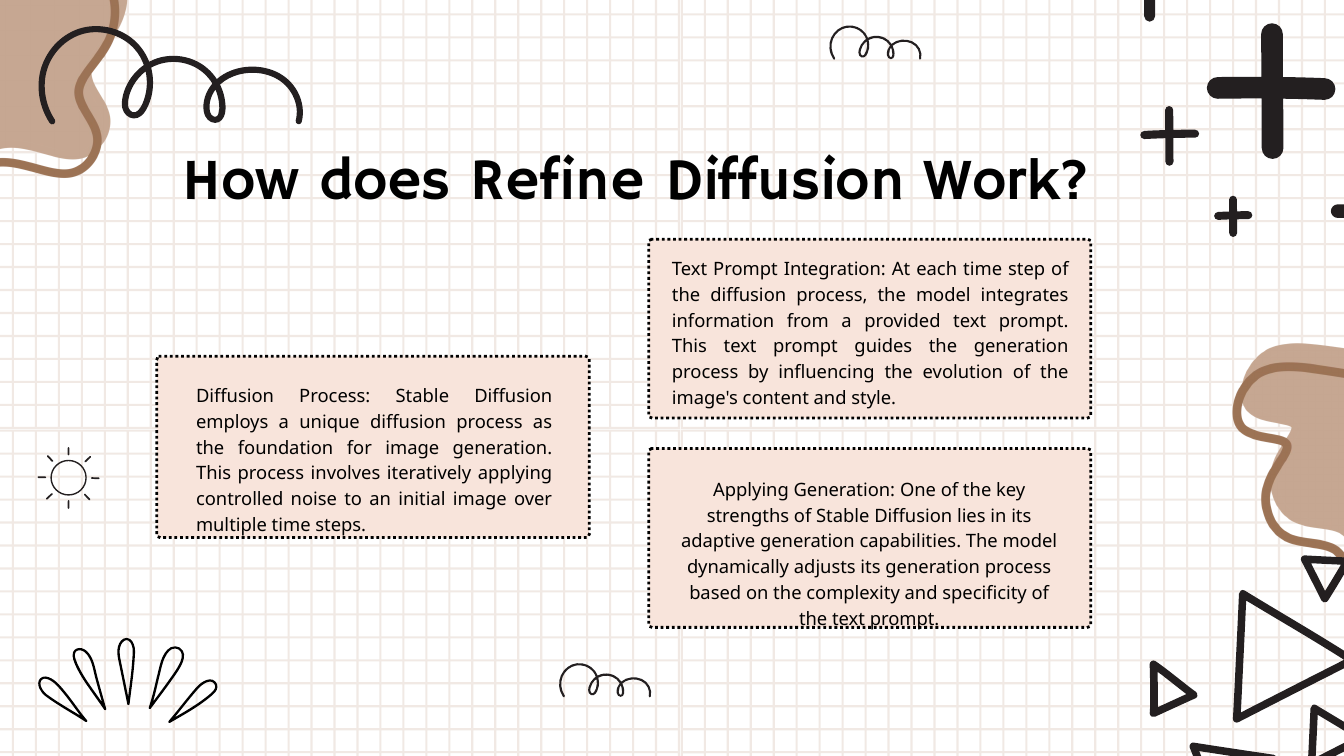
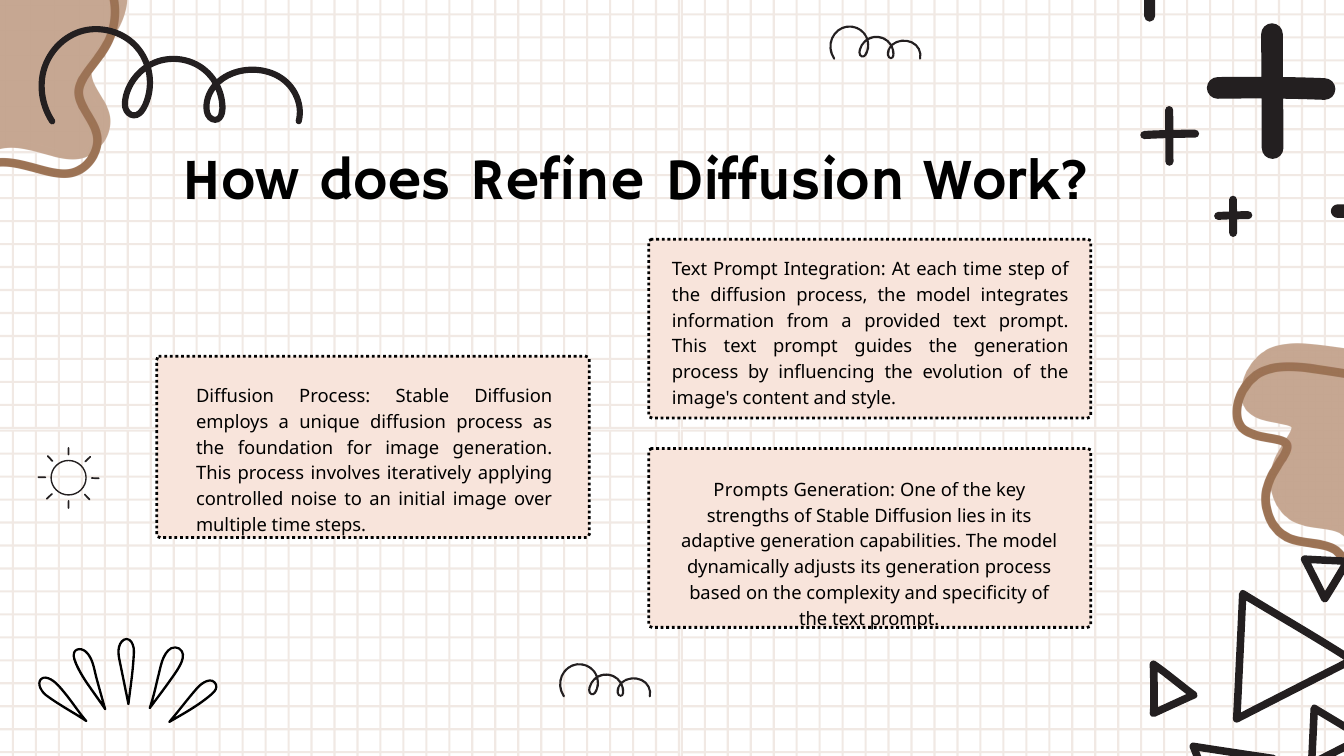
Applying at (751, 490): Applying -> Prompts
